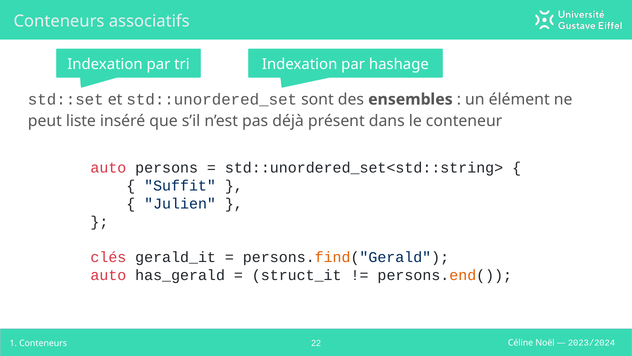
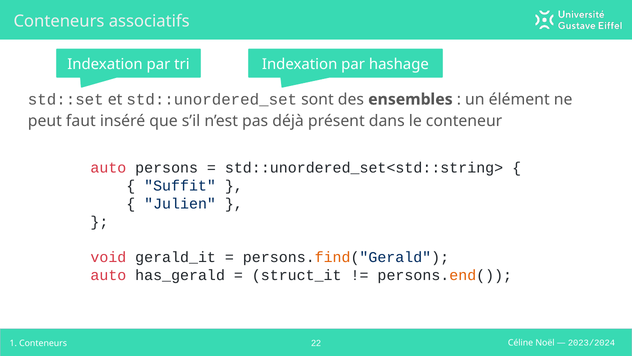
liste: liste -> faut
clés: clés -> void
